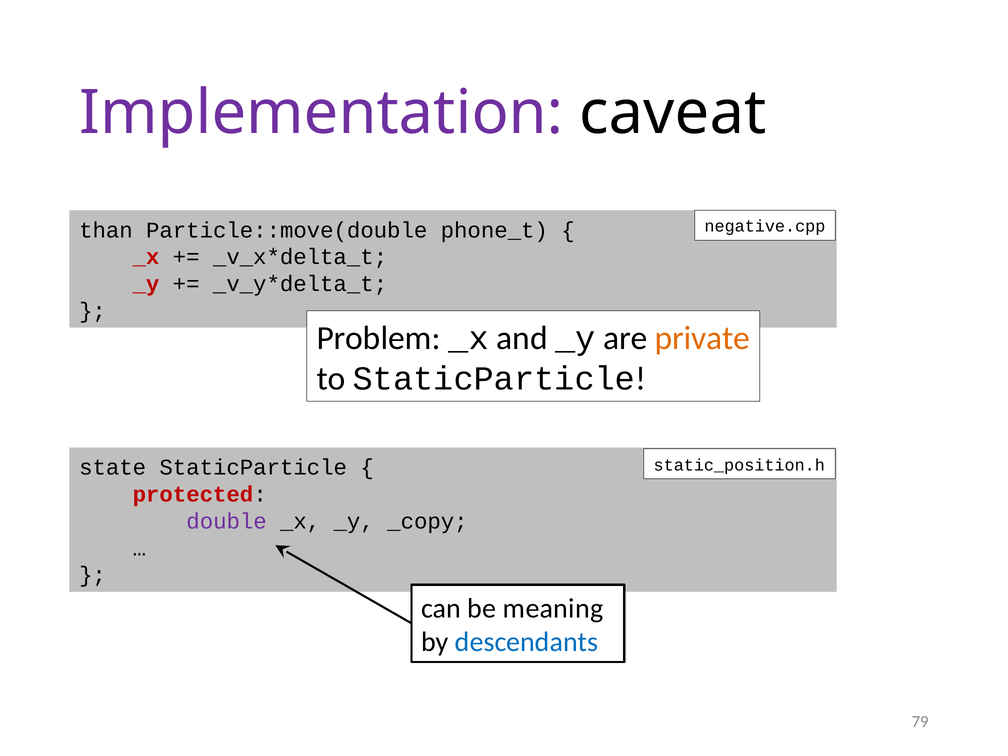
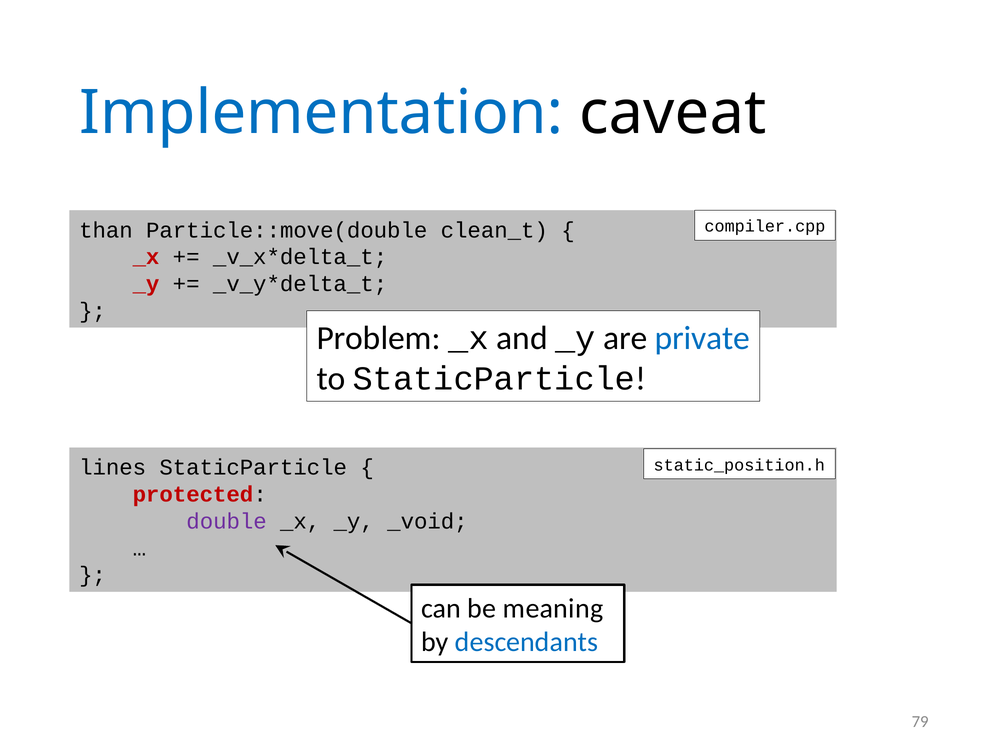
Implementation colour: purple -> blue
negative.cpp: negative.cpp -> compiler.cpp
phone_t: phone_t -> clean_t
private colour: orange -> blue
state: state -> lines
_copy: _copy -> _void
